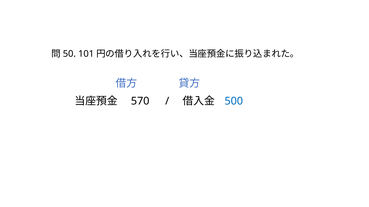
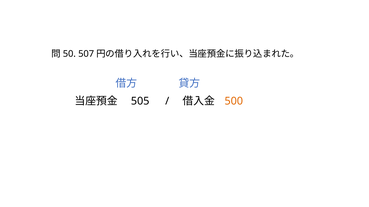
101: 101 -> 507
570: 570 -> 505
500 colour: blue -> orange
